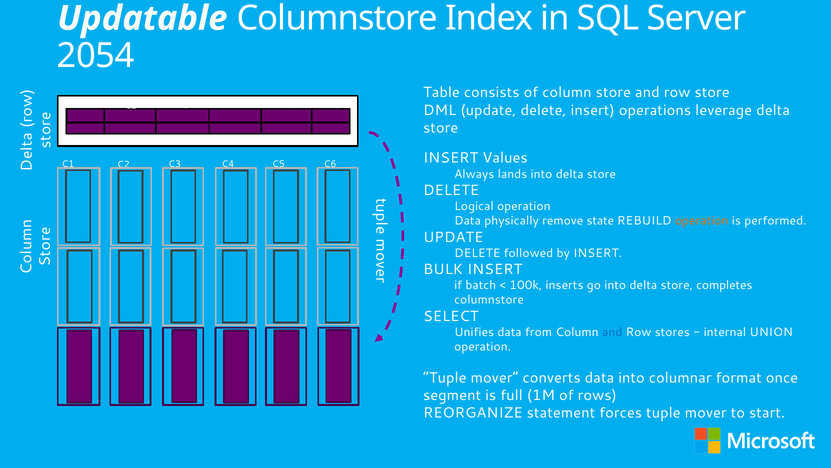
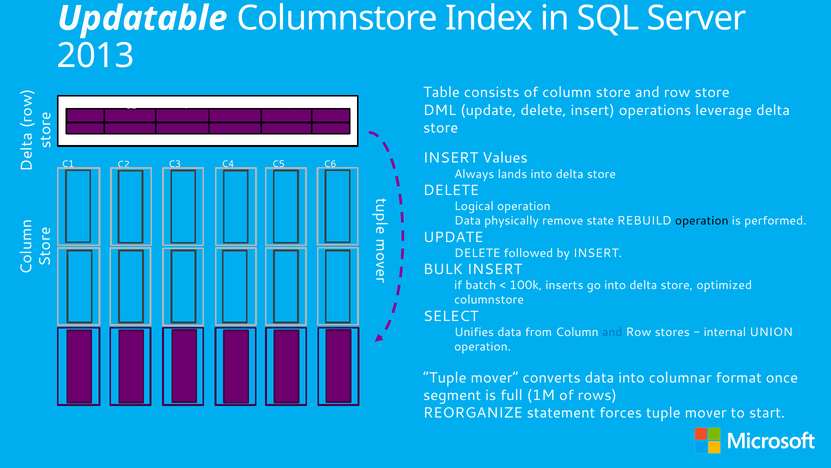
2054: 2054 -> 2013
operation at (702, 221) colour: orange -> black
completes: completes -> optimized
